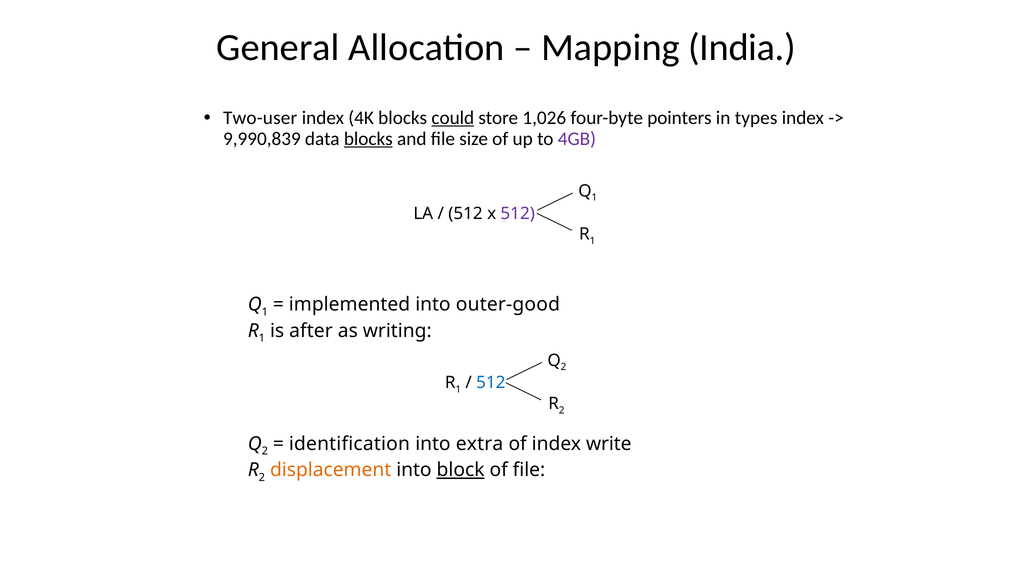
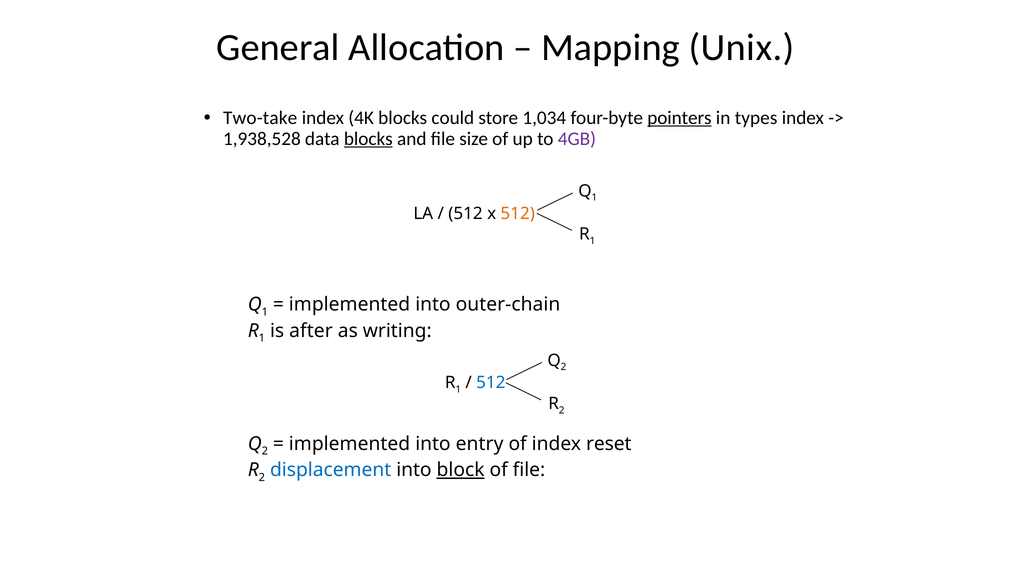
India: India -> Unix
Two-user: Two-user -> Two-take
could underline: present -> none
1,026: 1,026 -> 1,034
pointers underline: none -> present
9,990,839: 9,990,839 -> 1,938,528
512 at (518, 214) colour: purple -> orange
outer-good: outer-good -> outer-chain
identification at (349, 444): identification -> implemented
extra: extra -> entry
write: write -> reset
displacement colour: orange -> blue
